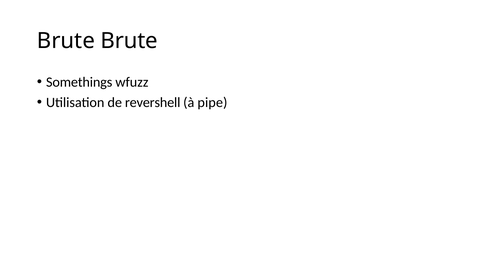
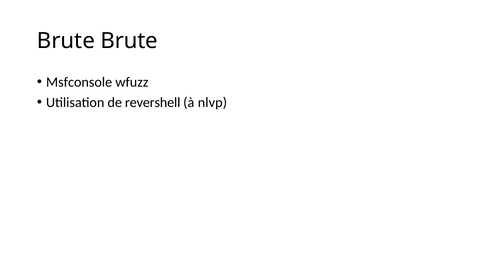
Somethings: Somethings -> Msfconsole
pipe: pipe -> nlvp
